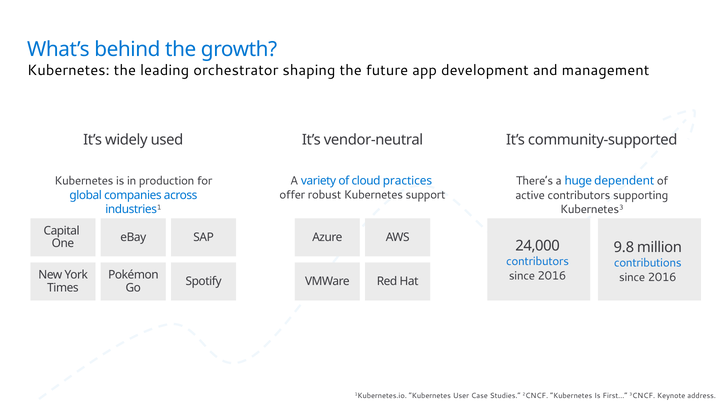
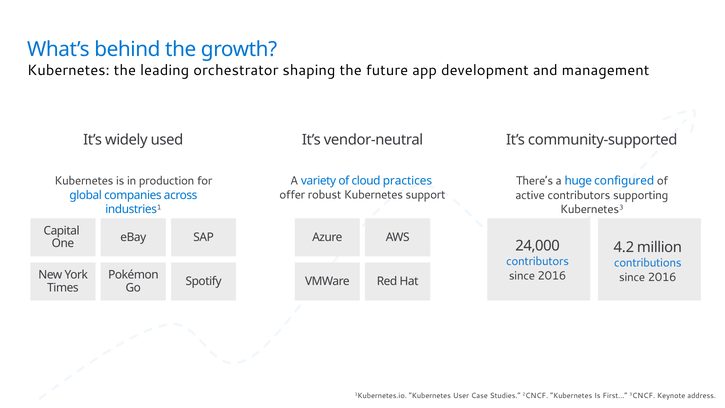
dependent: dependent -> configured
9.8: 9.8 -> 4.2
